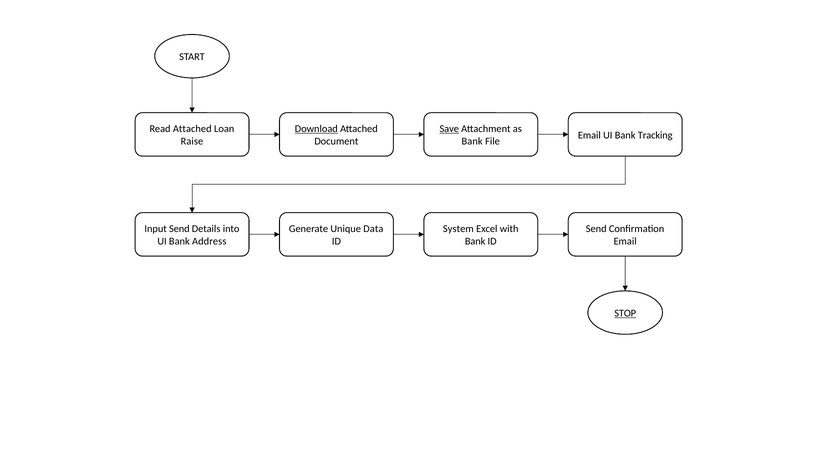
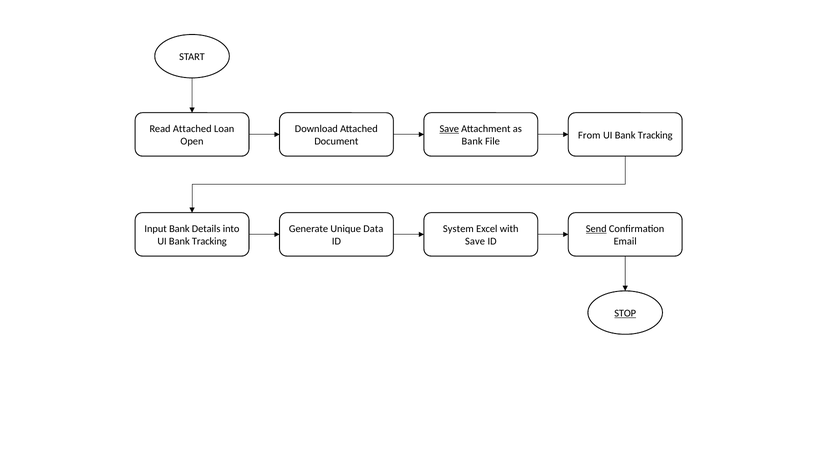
Download underline: present -> none
Email at (589, 135): Email -> From
Raise: Raise -> Open
Input Send: Send -> Bank
Send at (596, 229) underline: none -> present
Address at (209, 241): Address -> Tracking
Bank at (475, 241): Bank -> Save
